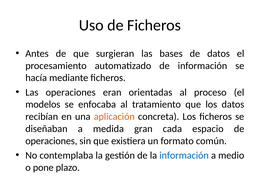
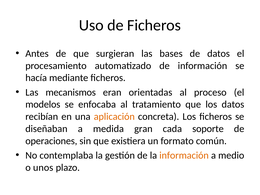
Las operaciones: operaciones -> mecanismos
espacio: espacio -> soporte
información at (184, 155) colour: blue -> orange
pone: pone -> unos
